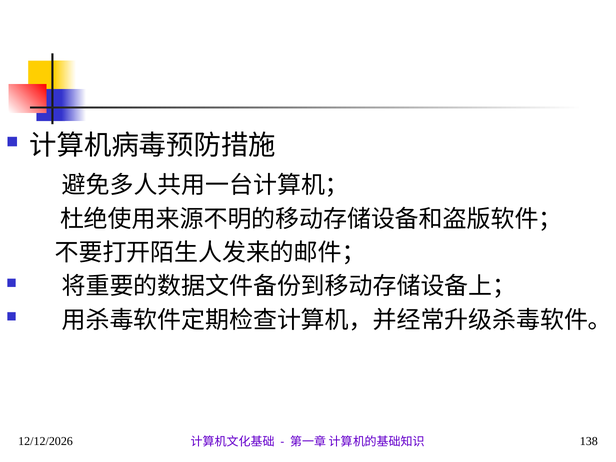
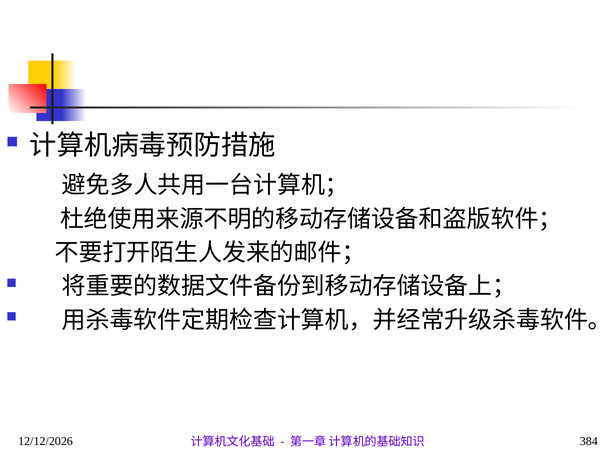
138: 138 -> 384
